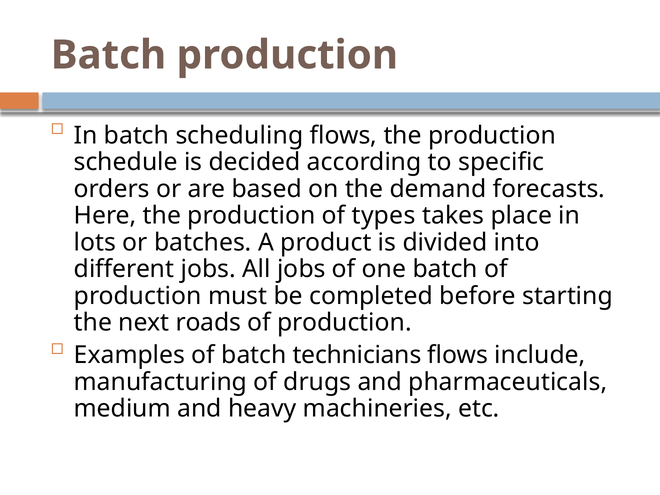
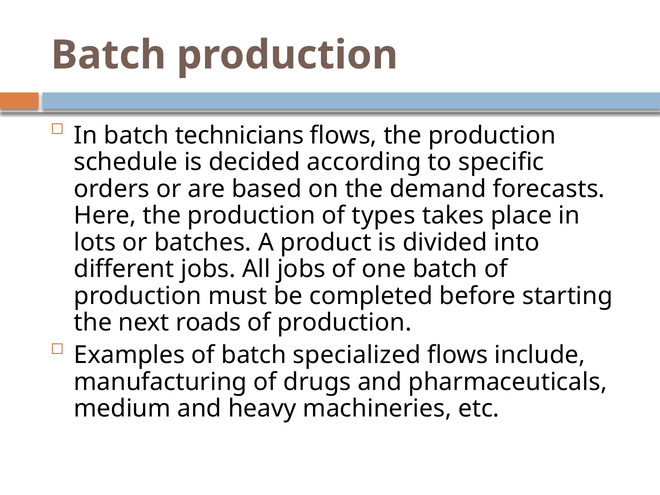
scheduling: scheduling -> technicians
technicians: technicians -> specialized
